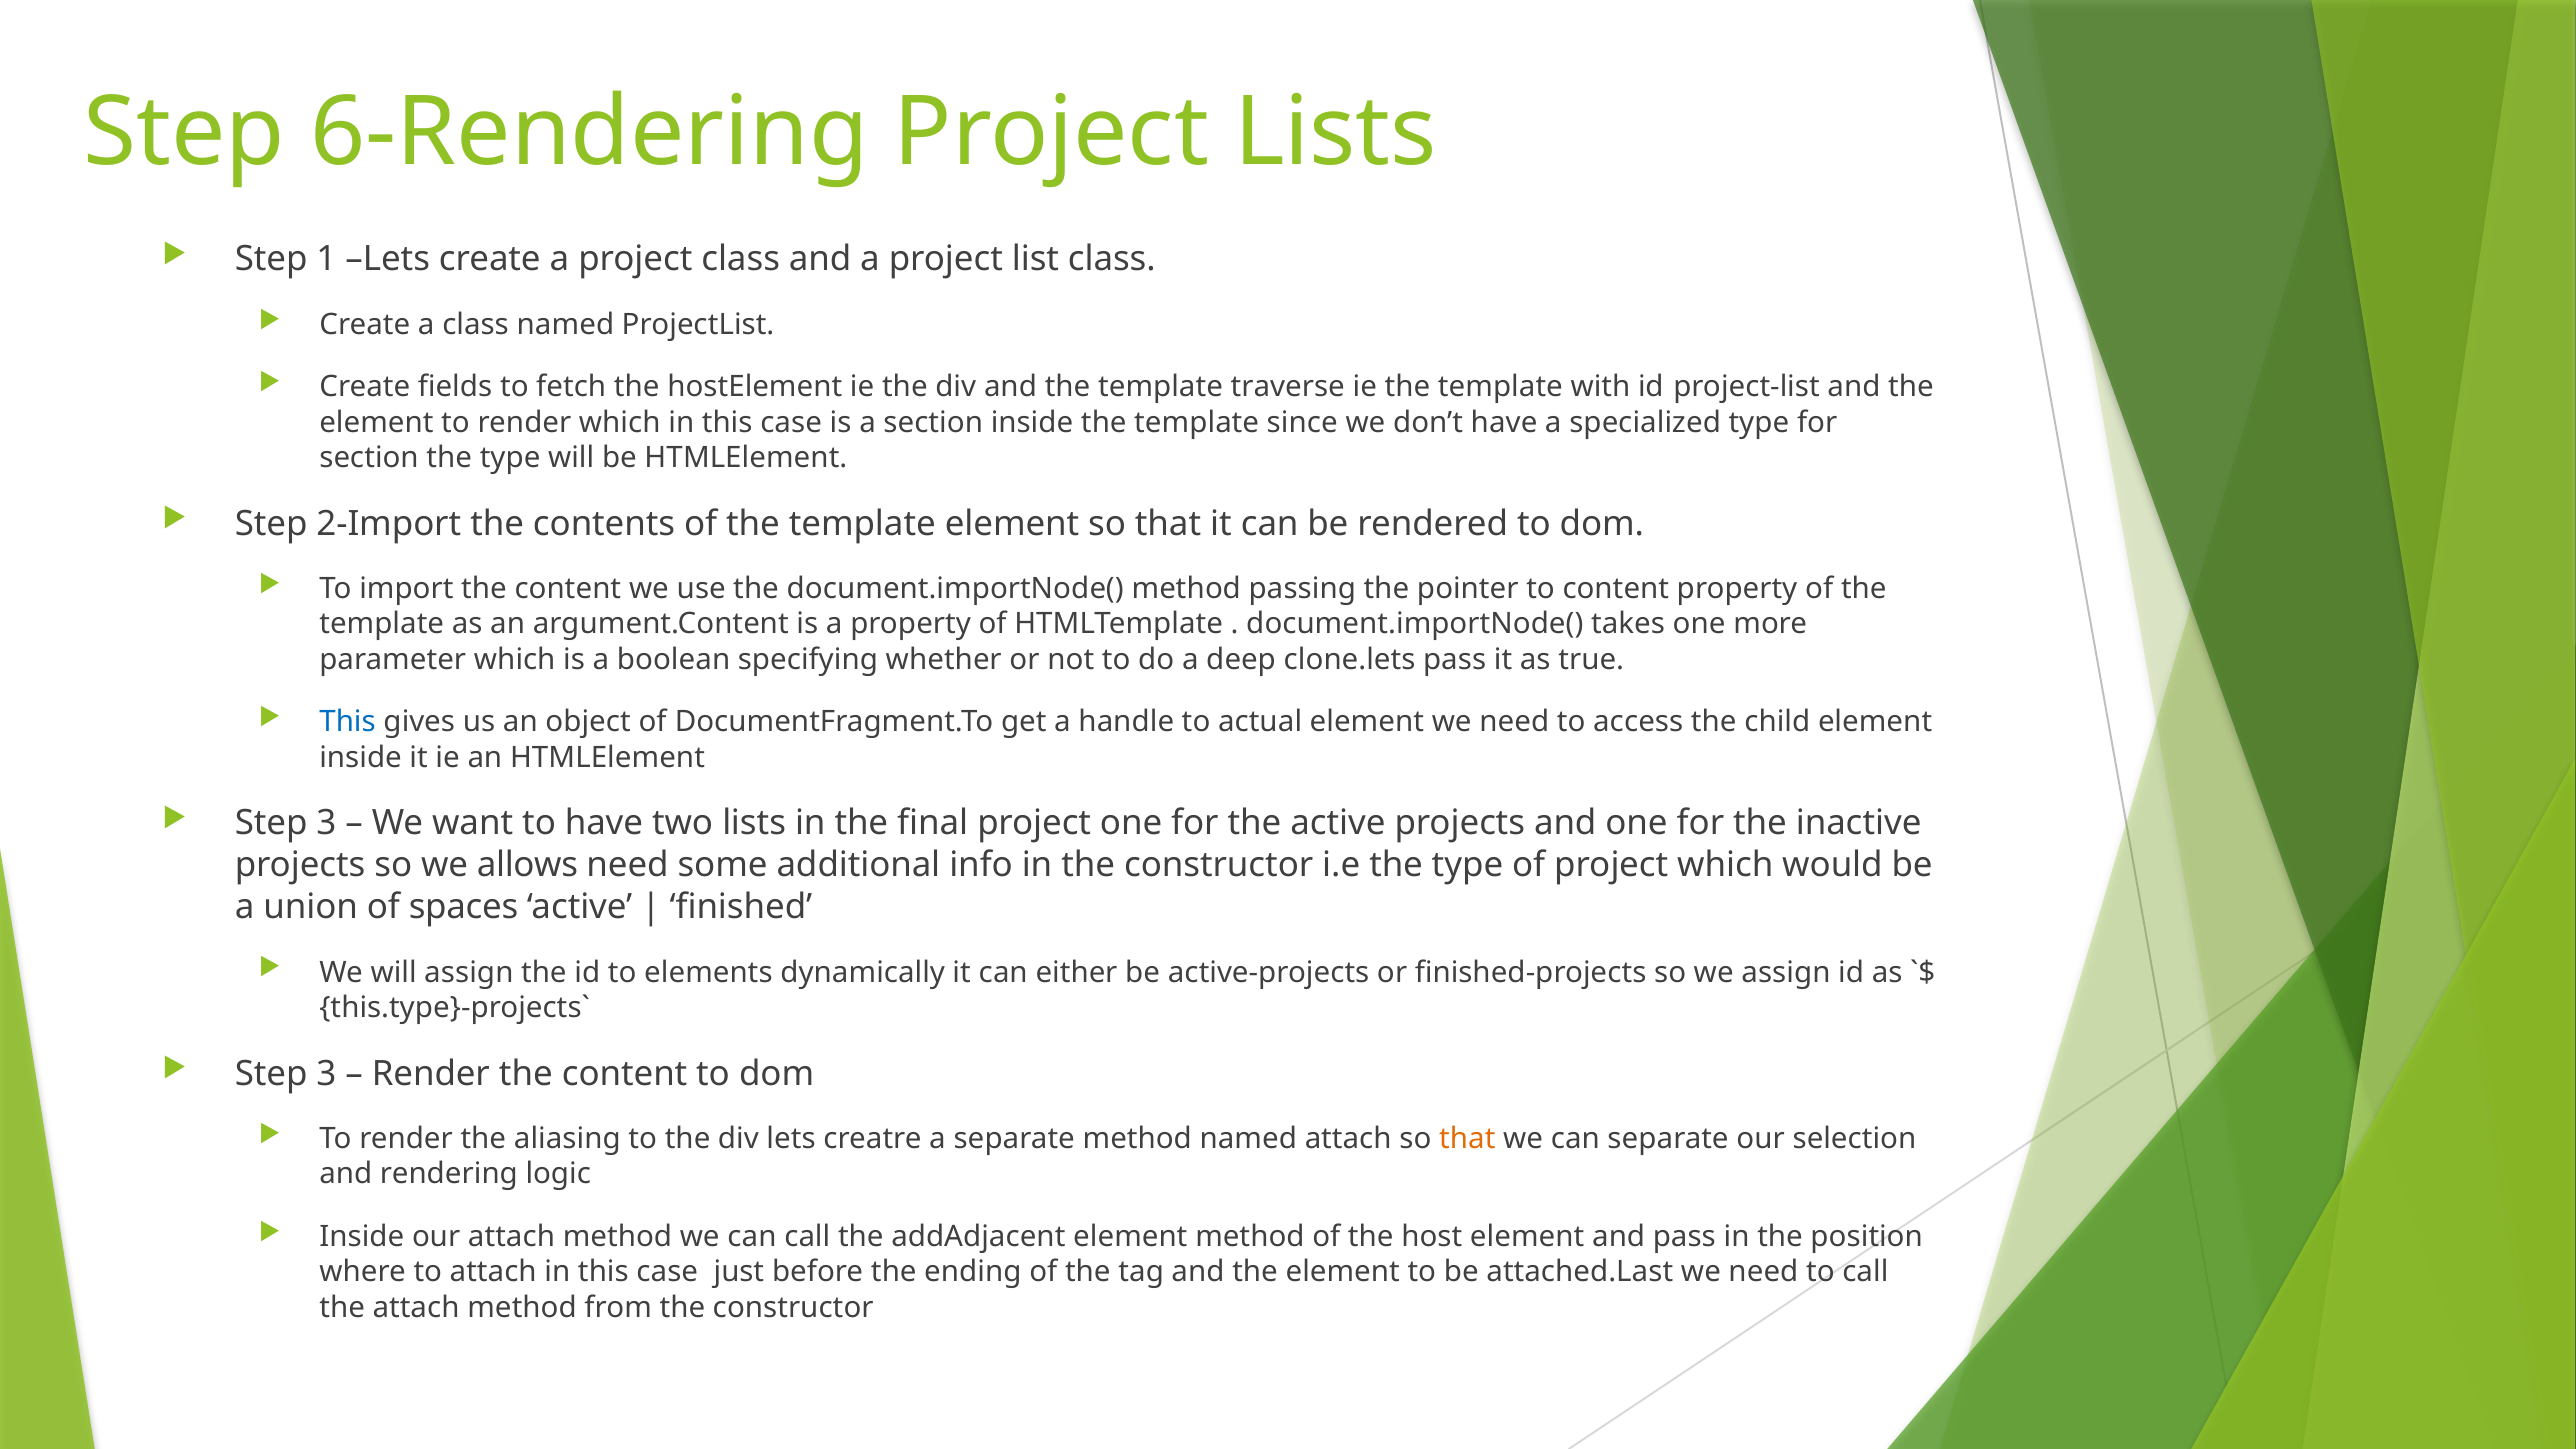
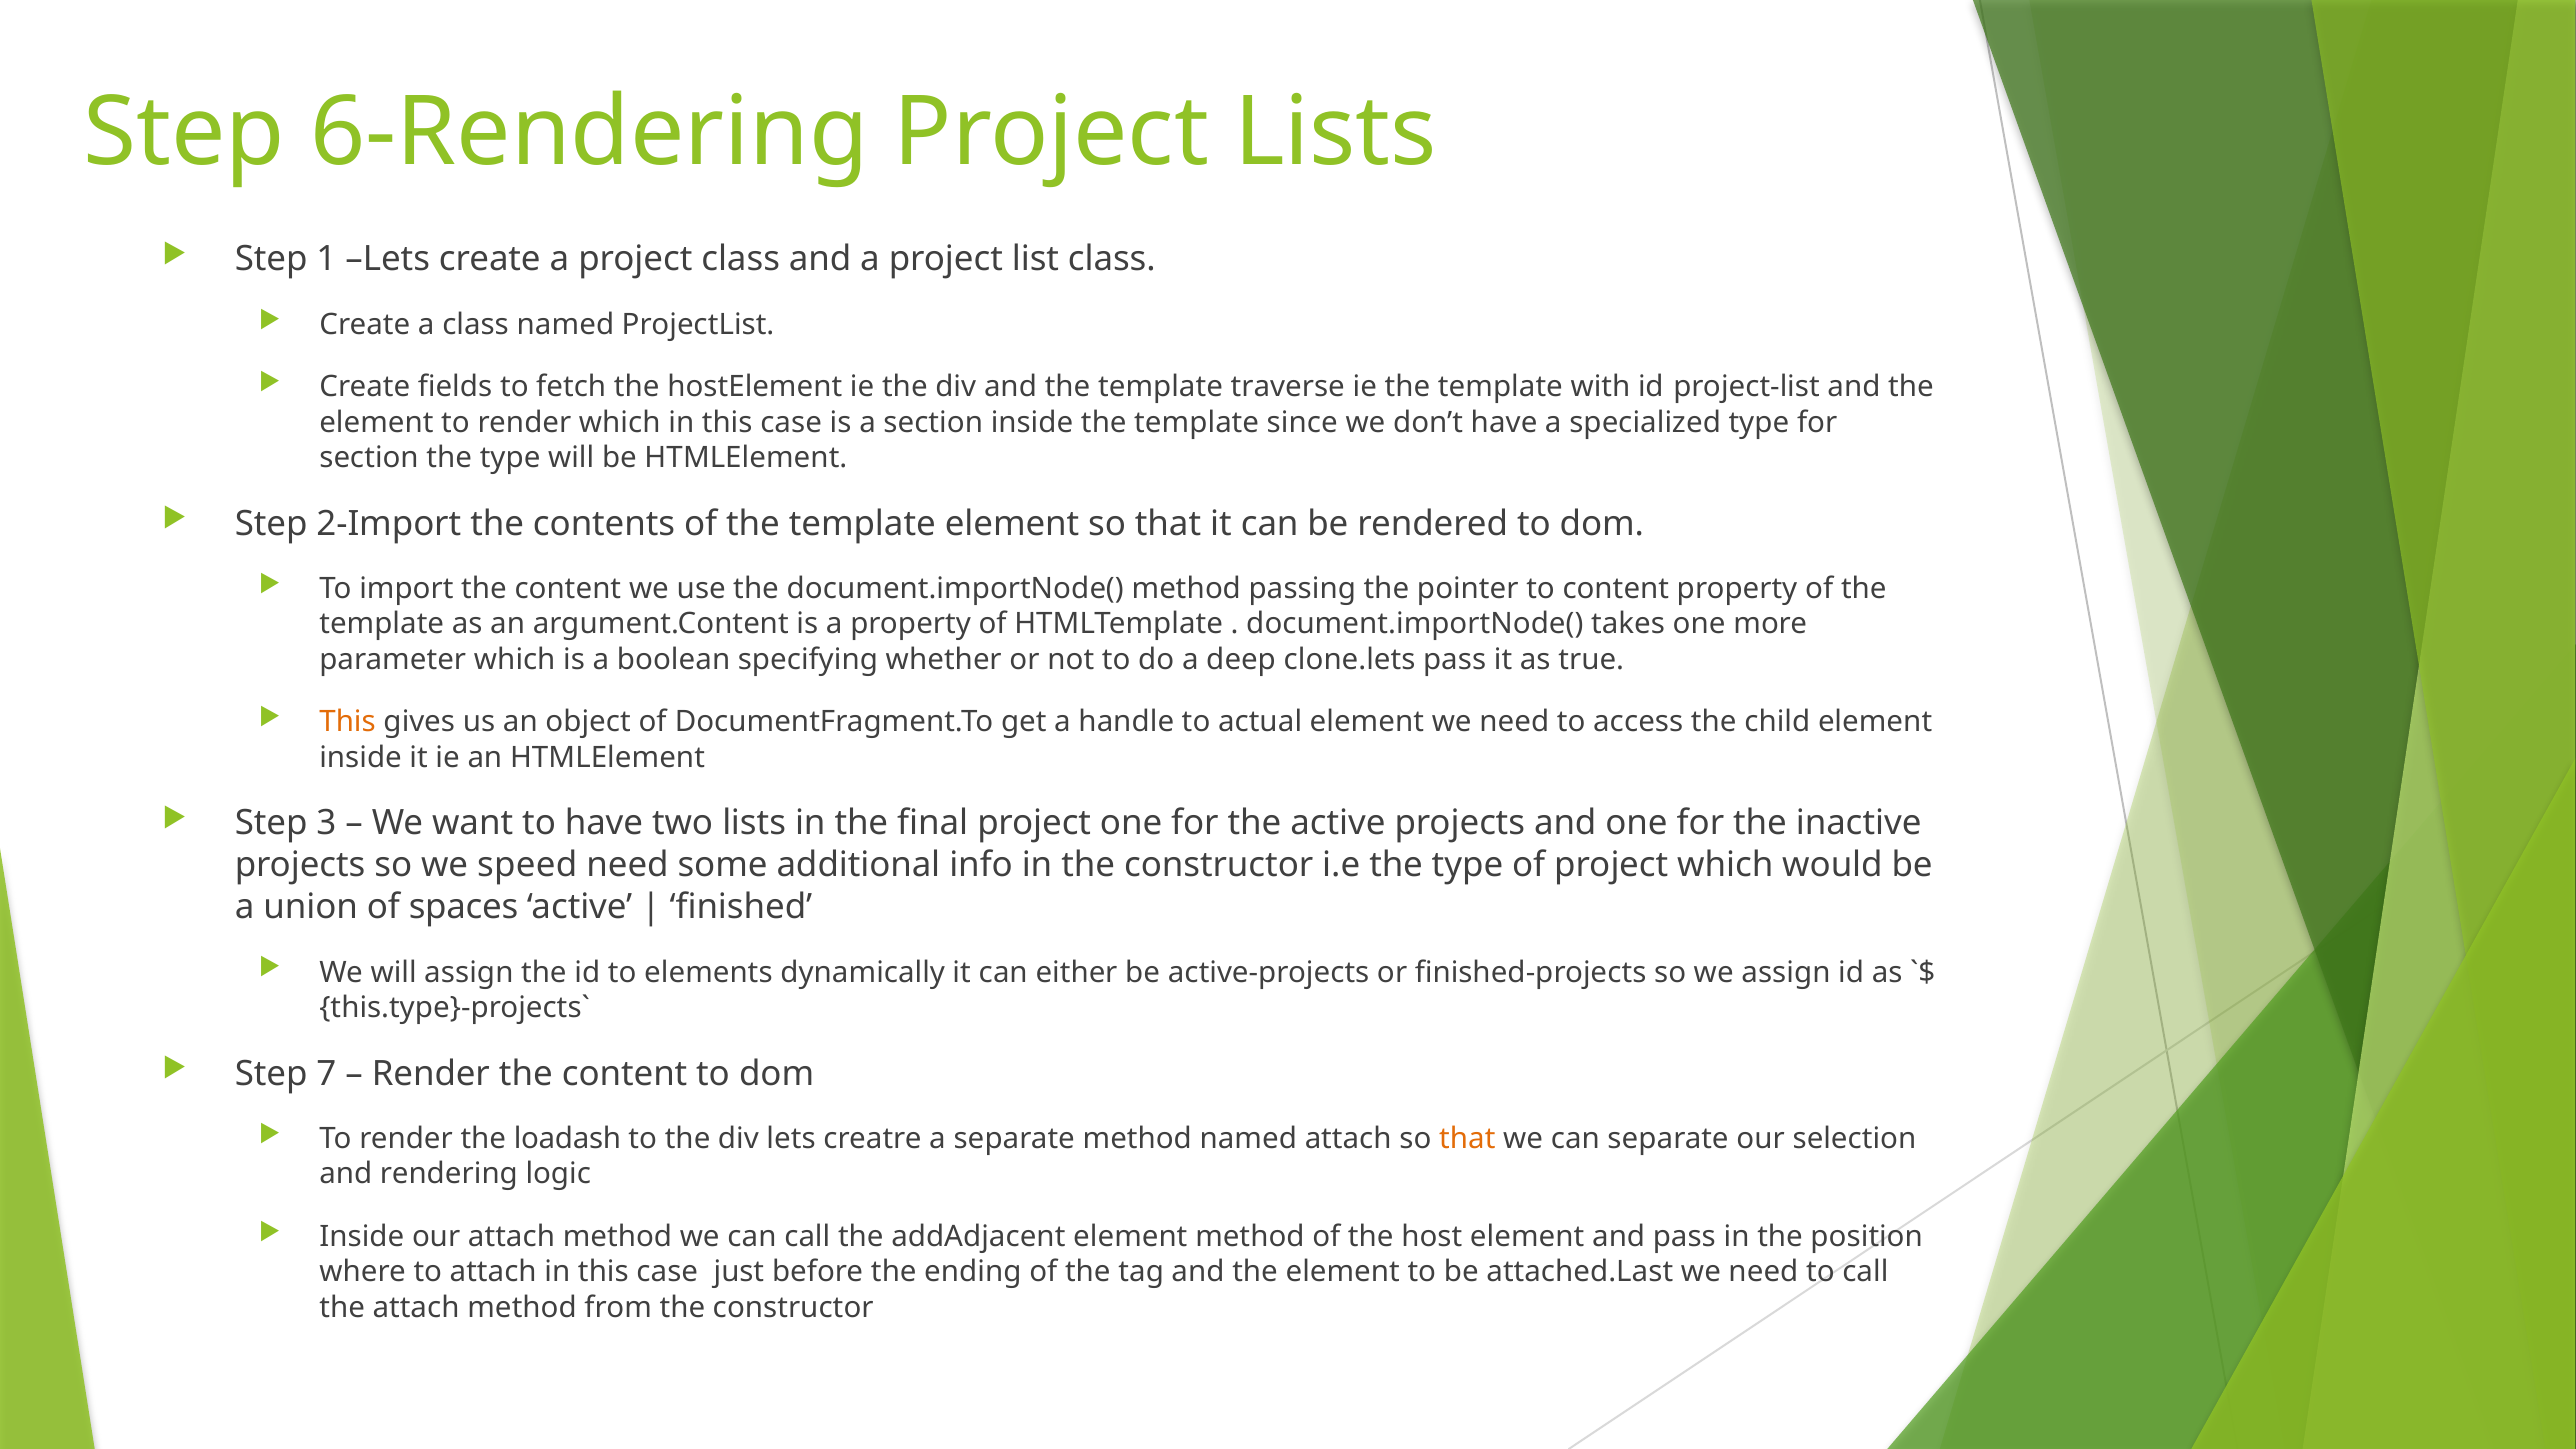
This at (348, 722) colour: blue -> orange
allows: allows -> speed
3 at (326, 1074): 3 -> 7
aliasing: aliasing -> loadash
